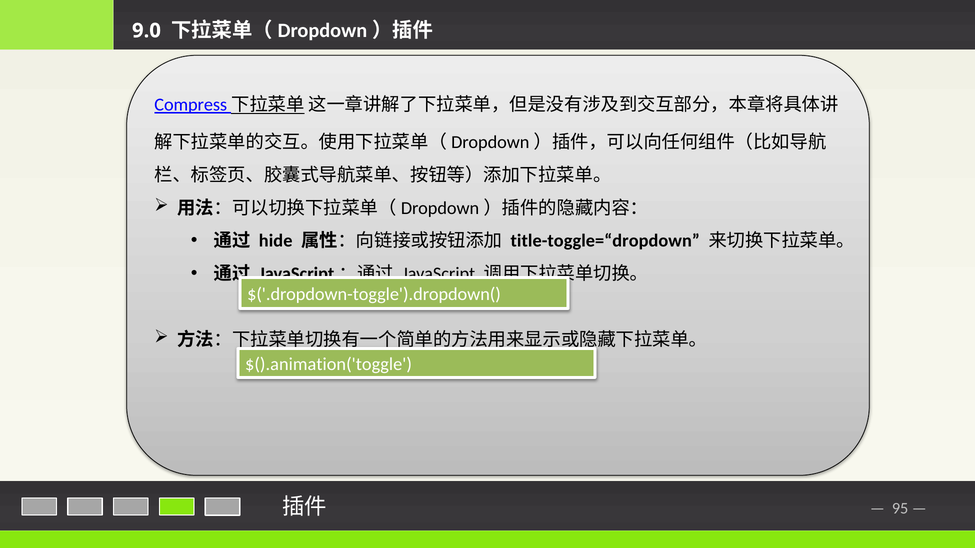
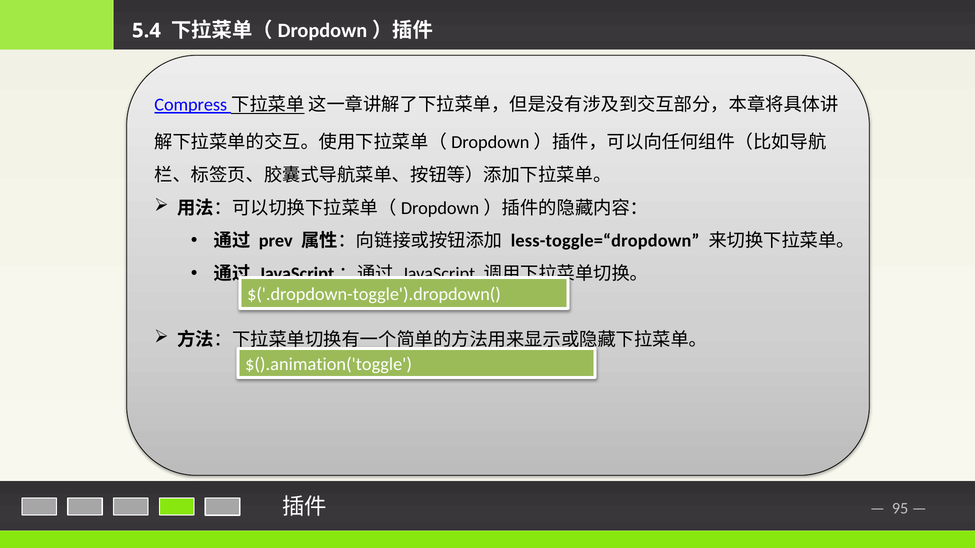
9.0: 9.0 -> 5.4
hide: hide -> prev
title-toggle=“dropdown: title-toggle=“dropdown -> less-toggle=“dropdown
